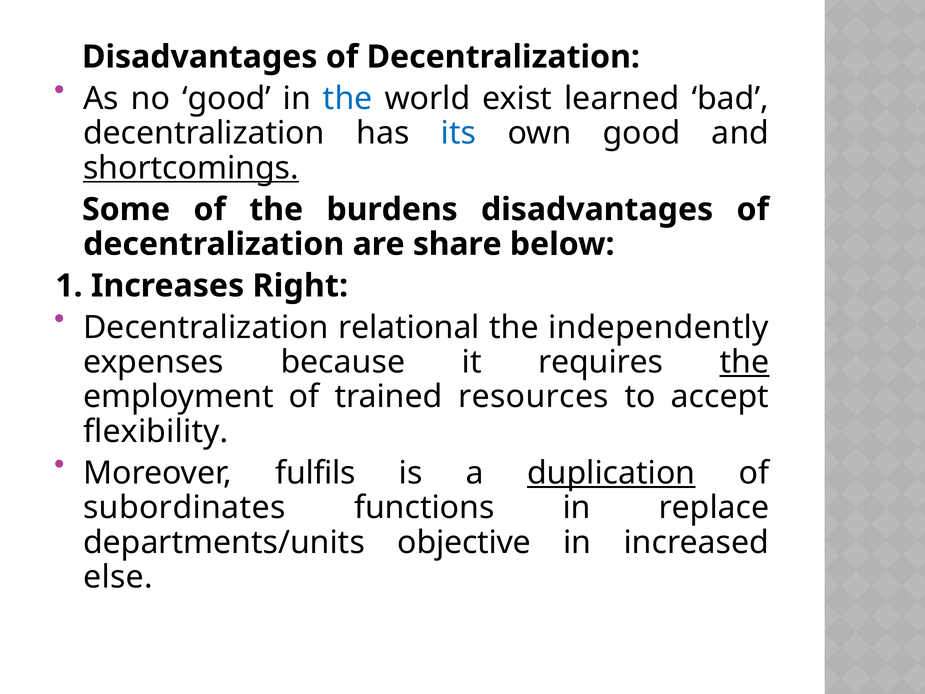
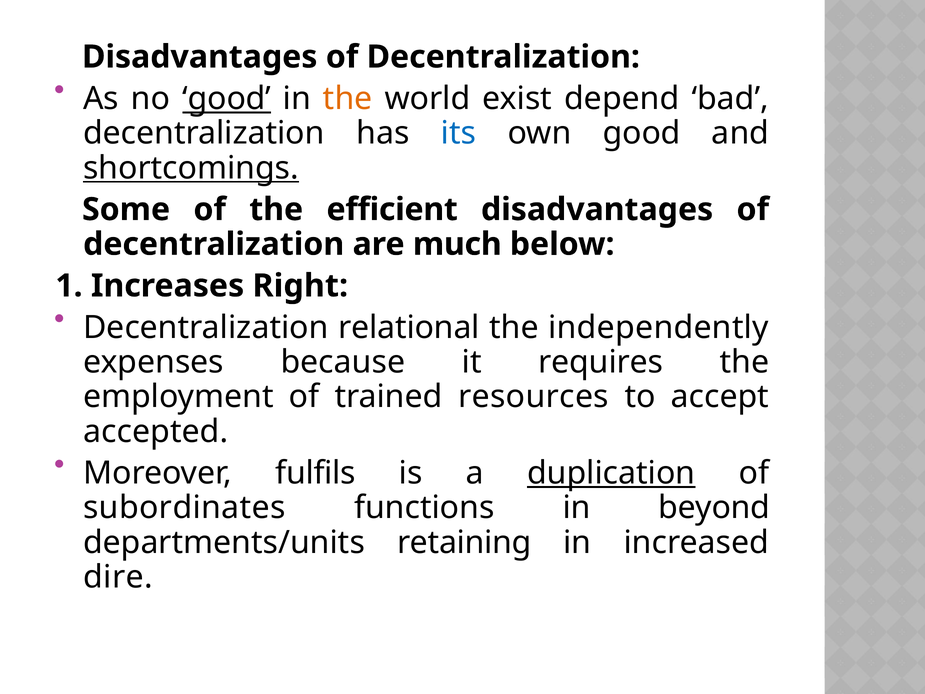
good at (227, 99) underline: none -> present
the at (348, 99) colour: blue -> orange
learned: learned -> depend
burdens: burdens -> efficient
share: share -> much
the at (745, 362) underline: present -> none
flexibility: flexibility -> accepted
replace: replace -> beyond
objective: objective -> retaining
else: else -> dire
